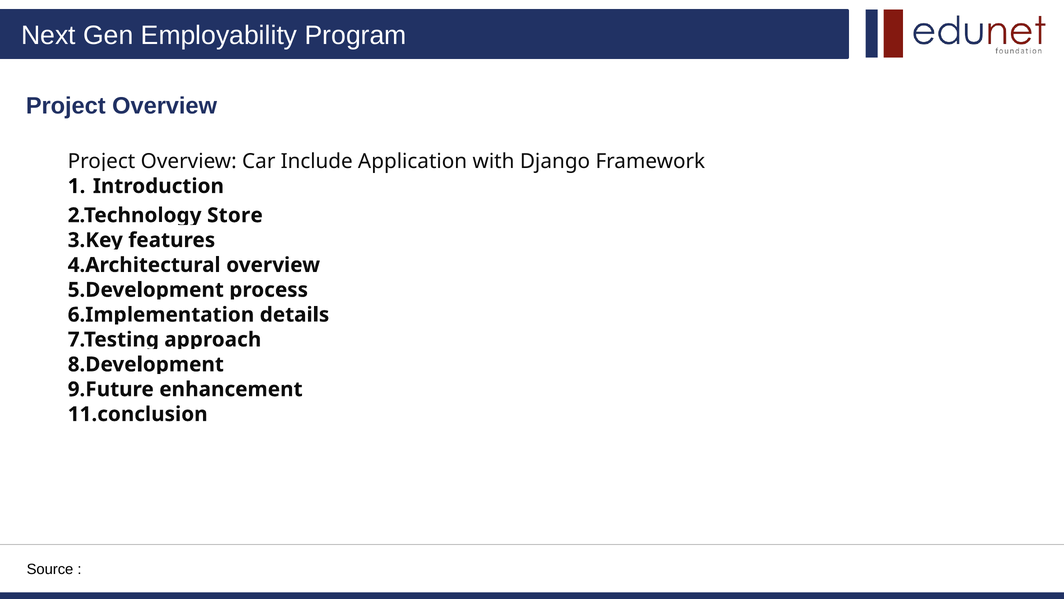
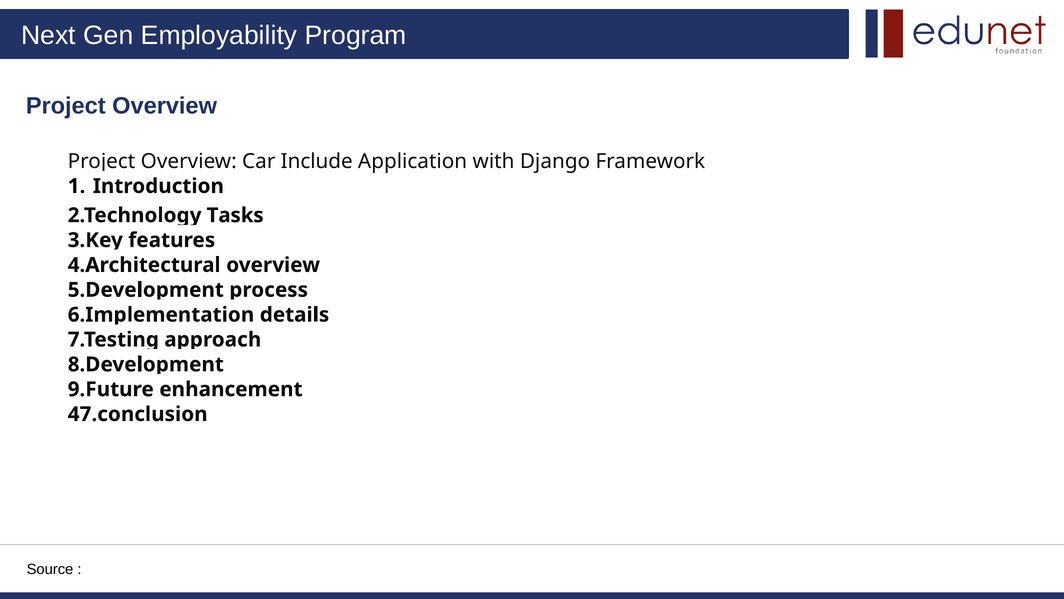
Store: Store -> Tasks
11.conclusion: 11.conclusion -> 47.conclusion
